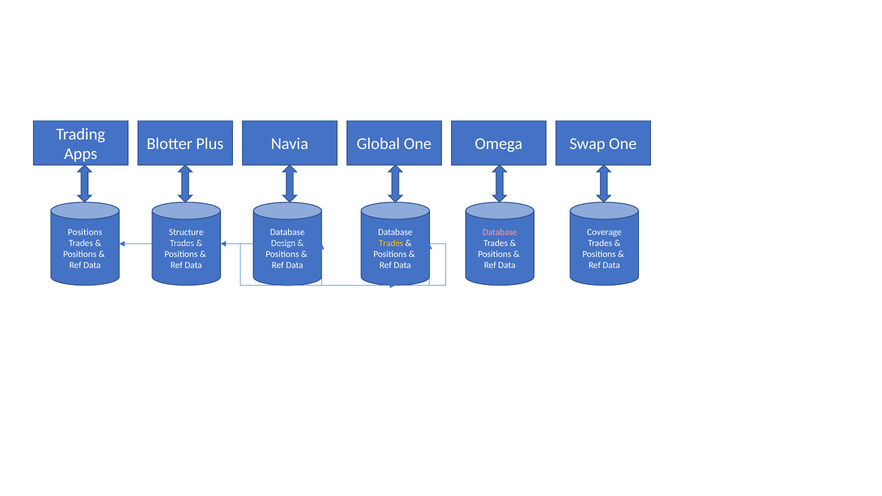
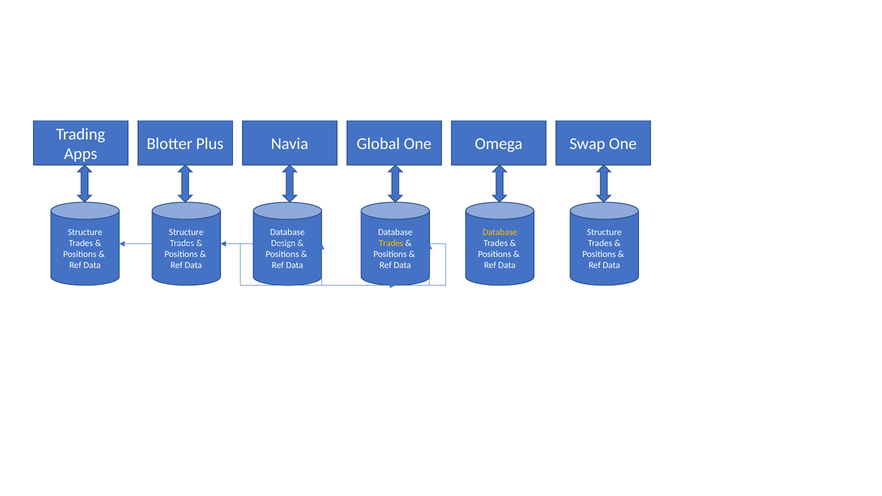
Positions at (85, 232): Positions -> Structure
Database at (500, 232) colour: pink -> yellow
Coverage at (604, 232): Coverage -> Structure
